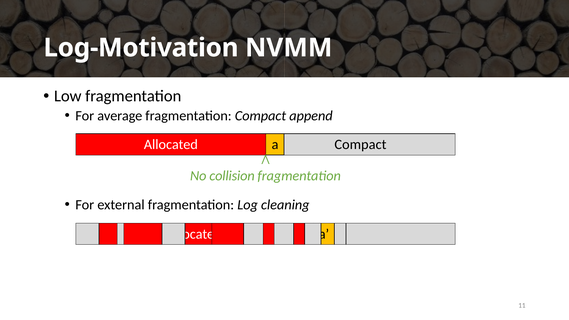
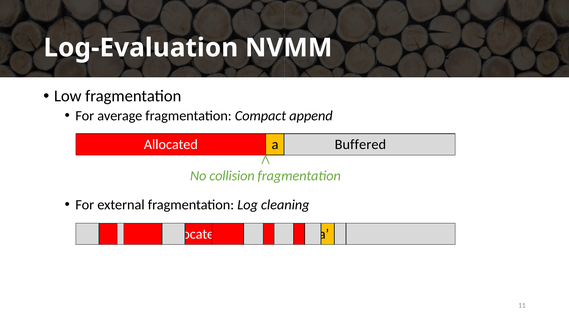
Log-Motivation: Log-Motivation -> Log-Evaluation
Allocated Compact: Compact -> Buffered
